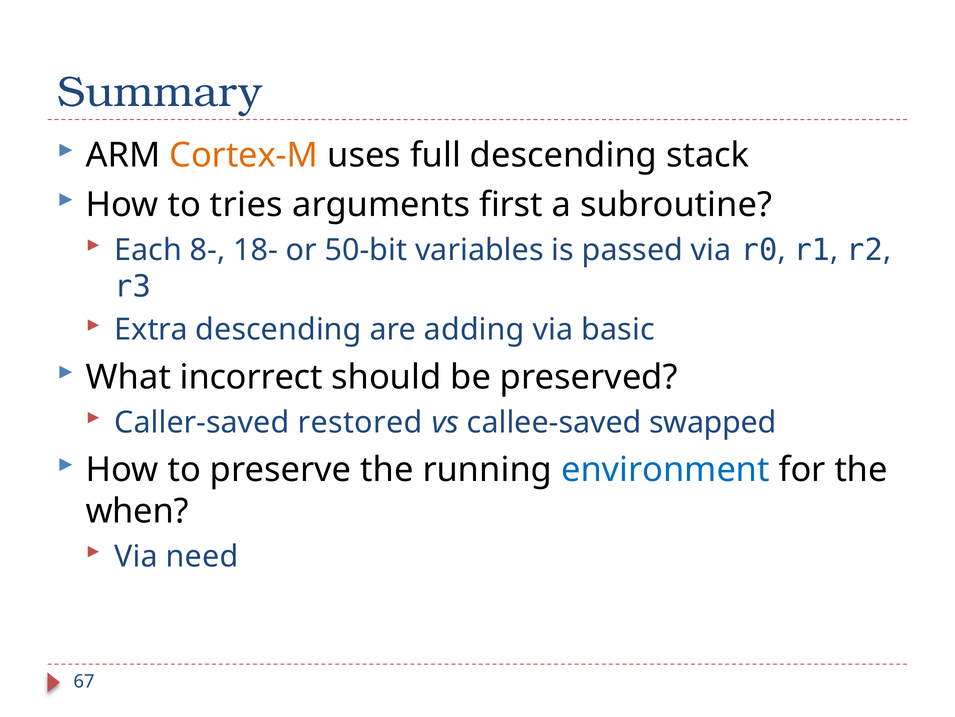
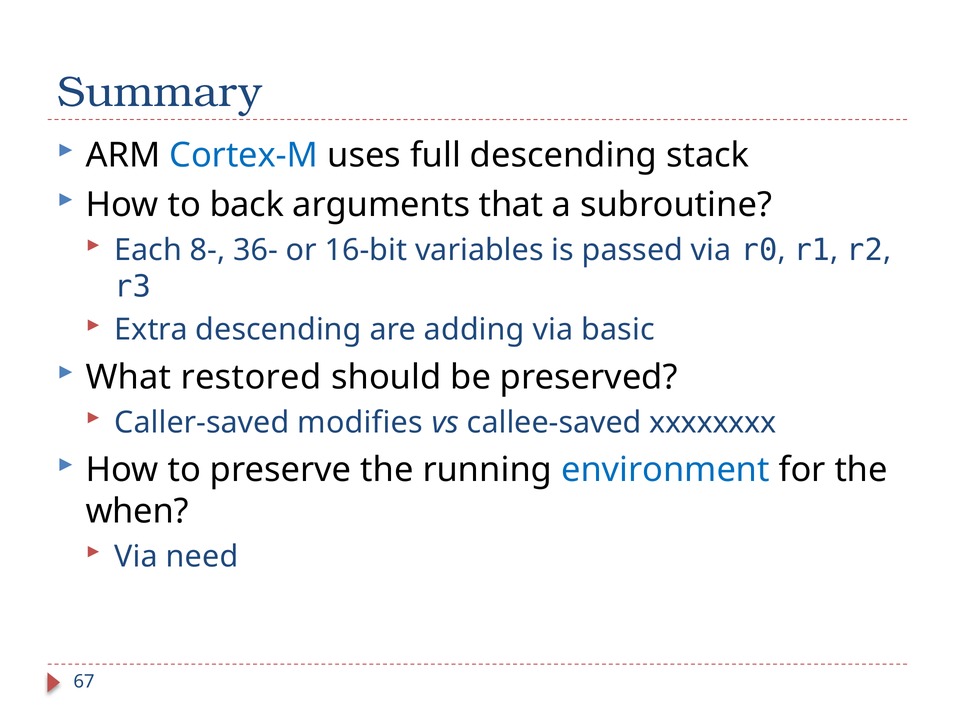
Cortex-M colour: orange -> blue
tries: tries -> back
first: first -> that
18-: 18- -> 36-
50-bit: 50-bit -> 16-bit
incorrect: incorrect -> restored
restored: restored -> modifies
swapped: swapped -> xxxxxxxx
